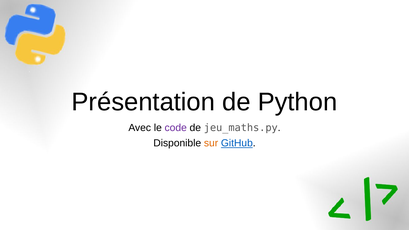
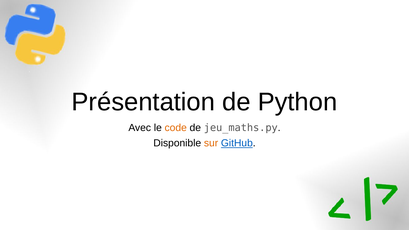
code colour: purple -> orange
